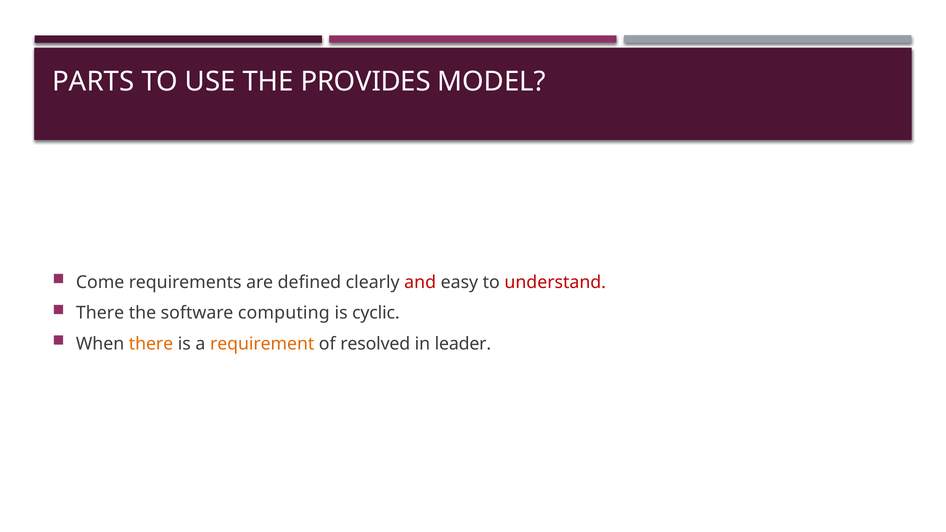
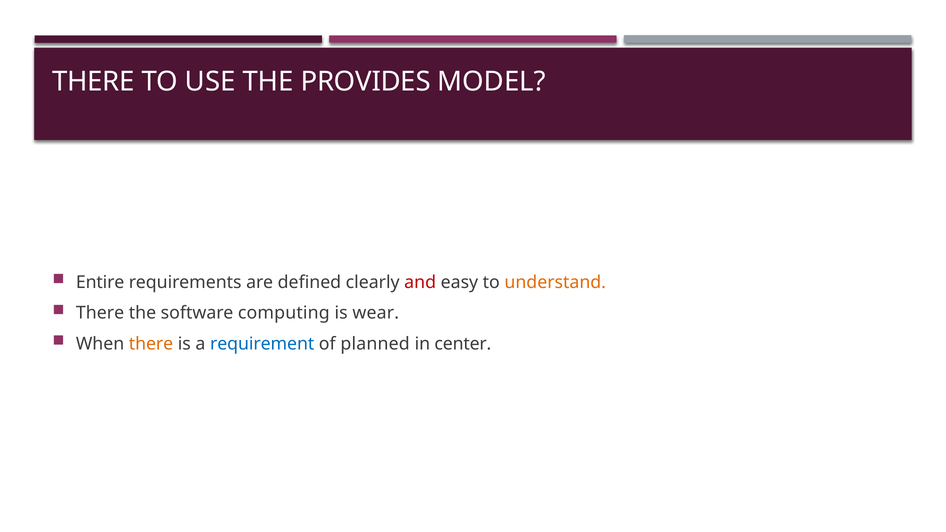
PARTS at (93, 82): PARTS -> THERE
Come: Come -> Entire
understand colour: red -> orange
cyclic: cyclic -> wear
requirement colour: orange -> blue
resolved: resolved -> planned
leader: leader -> center
